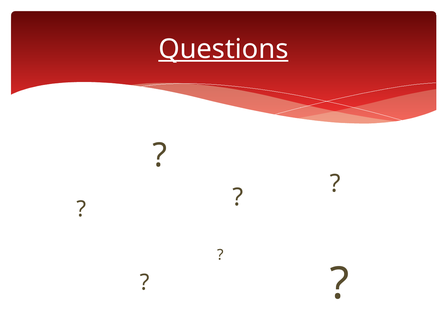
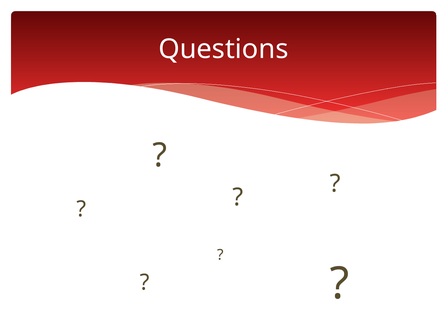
Questions underline: present -> none
